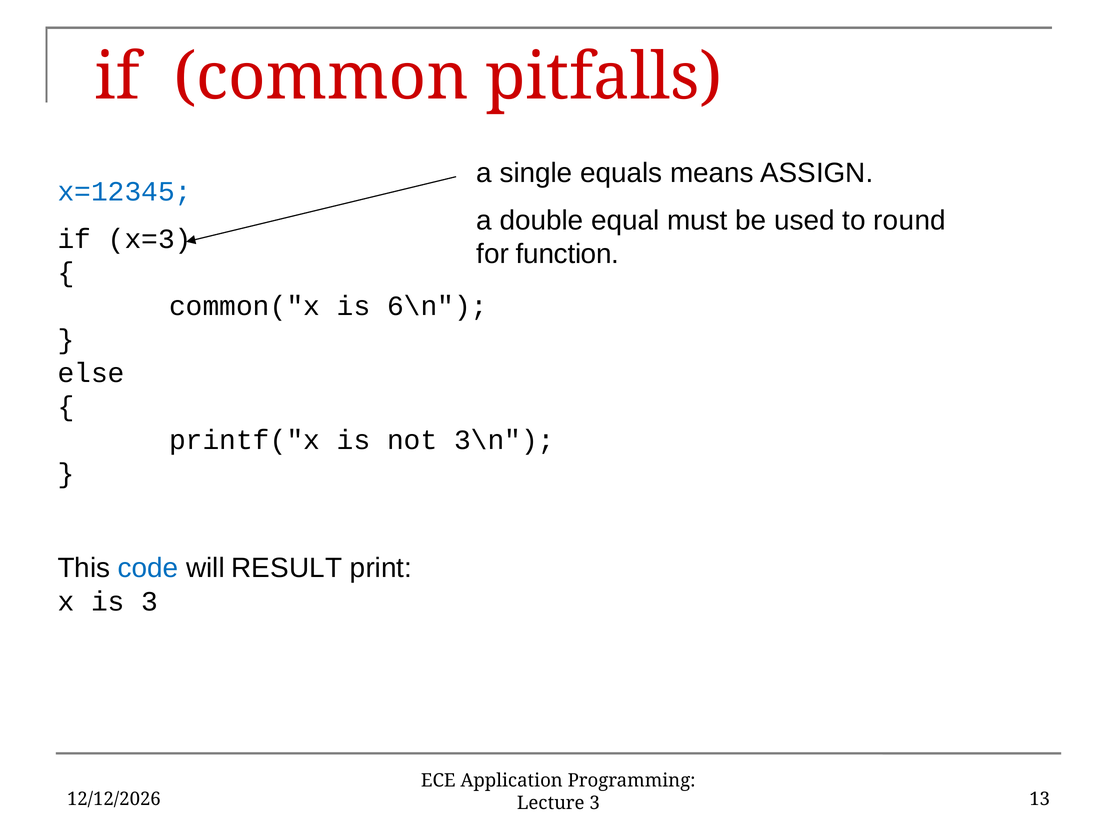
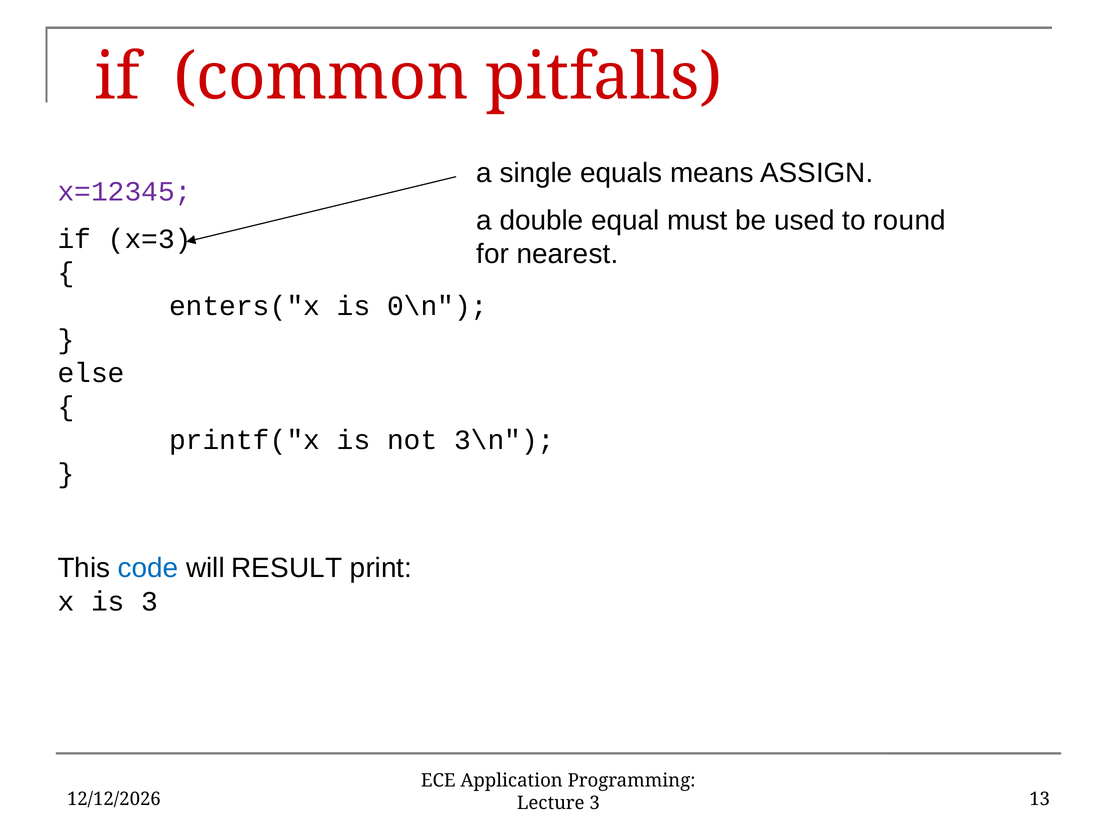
x=12345 colour: blue -> purple
function: function -> nearest
common("x: common("x -> enters("x
6\n: 6\n -> 0\n
